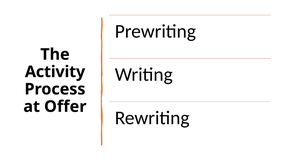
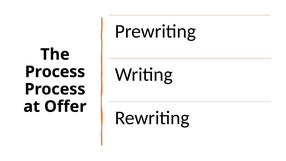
Activity at (55, 72): Activity -> Process
